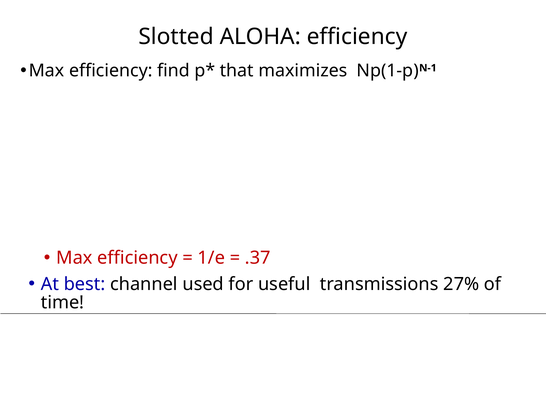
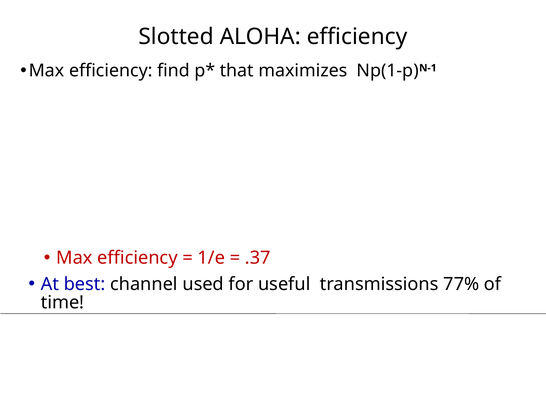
27%: 27% -> 77%
